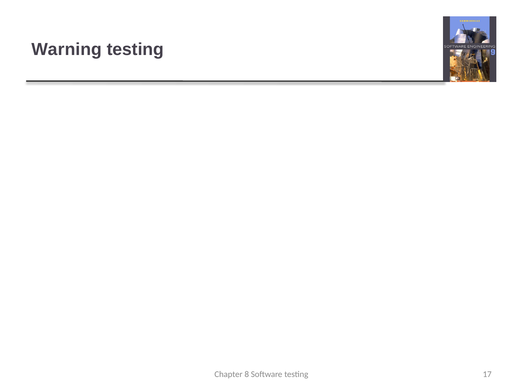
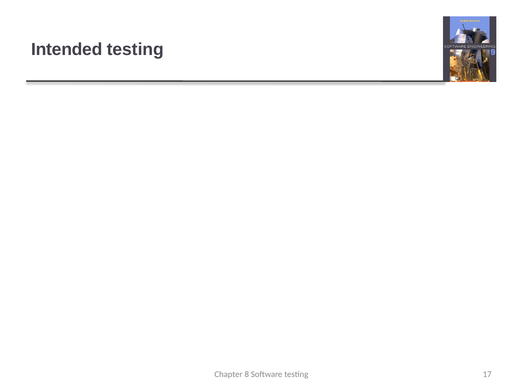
Warning: Warning -> Intended
